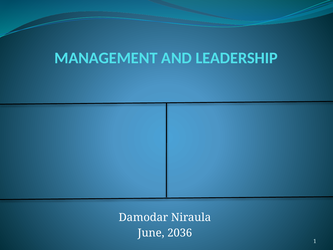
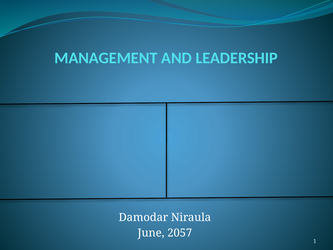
2036: 2036 -> 2057
